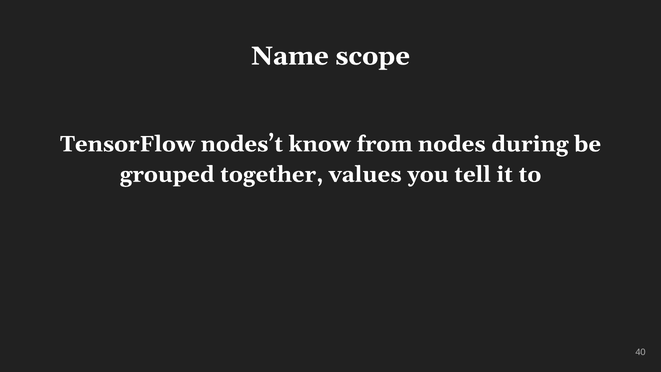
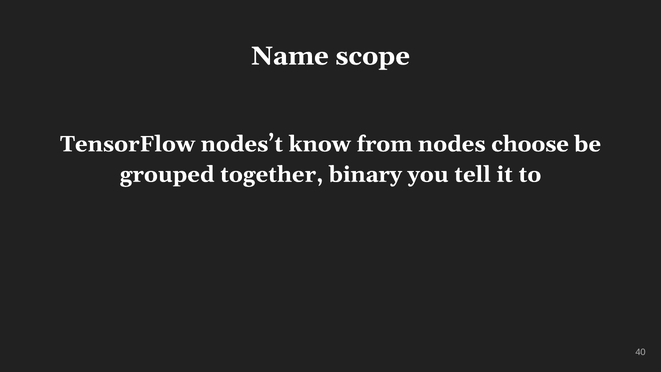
during: during -> choose
values: values -> binary
